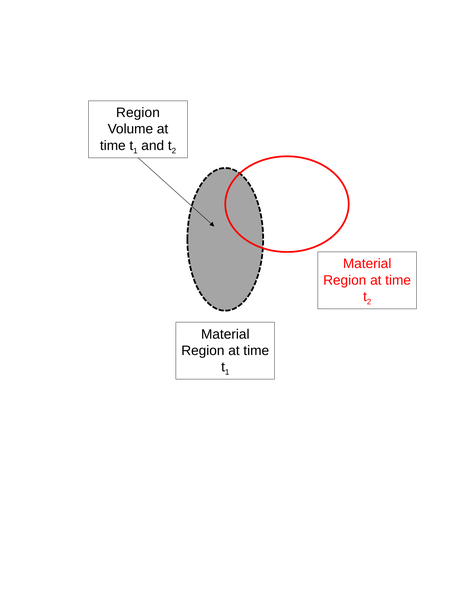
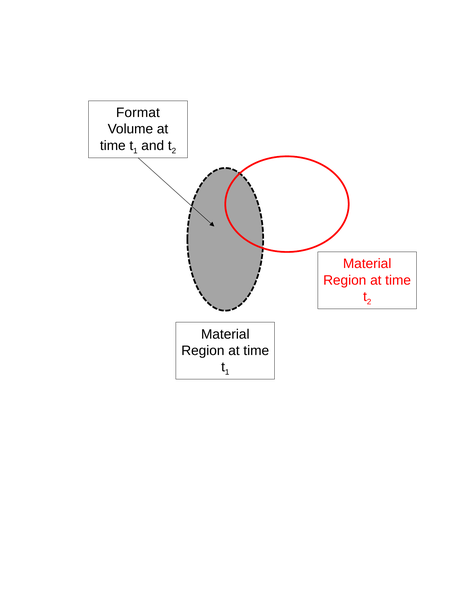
Region at (138, 113): Region -> Format
